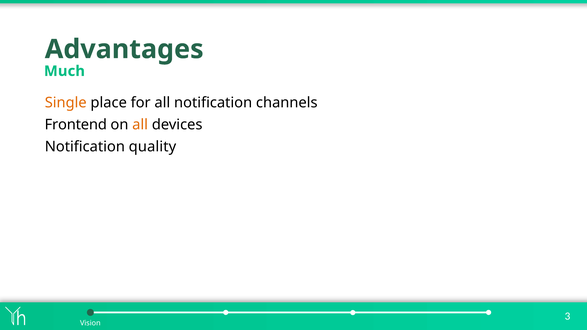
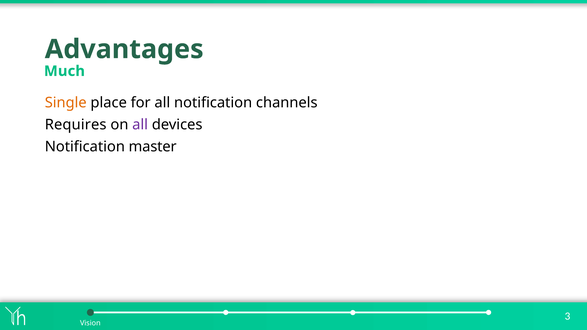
Frontend: Frontend -> Requires
all at (140, 125) colour: orange -> purple
quality: quality -> master
